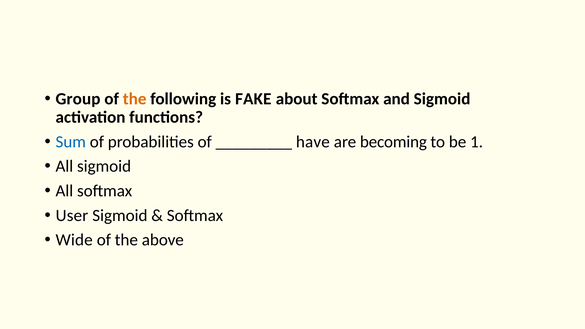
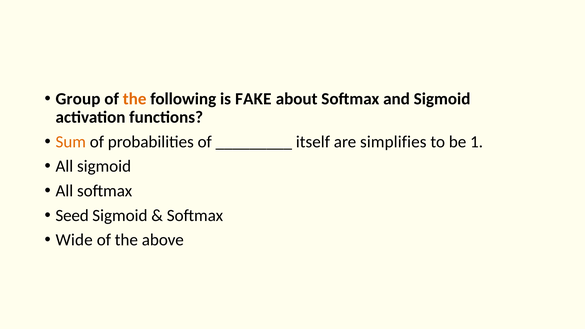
Sum colour: blue -> orange
have: have -> itself
becoming: becoming -> simplifies
User: User -> Seed
